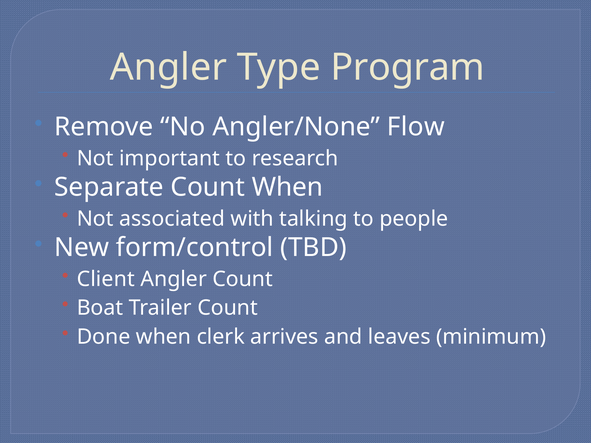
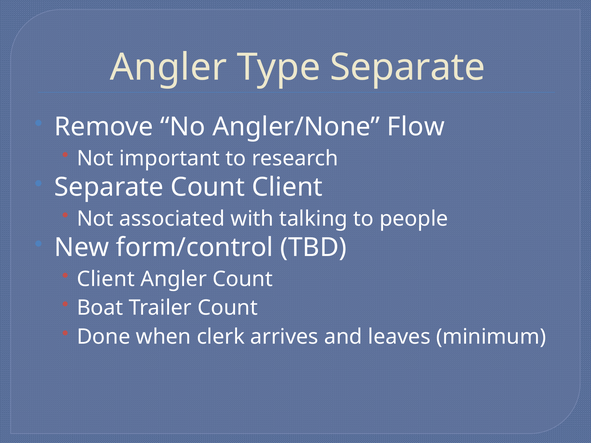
Type Program: Program -> Separate
Count When: When -> Client
